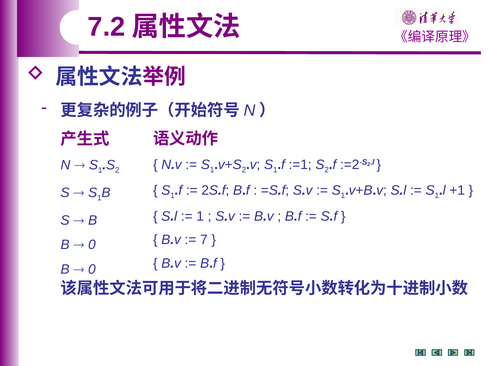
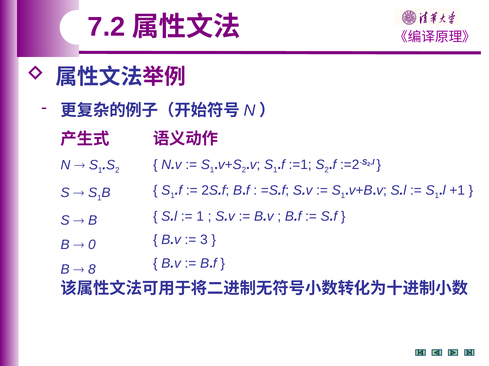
7: 7 -> 3
0 at (92, 270): 0 -> 8
